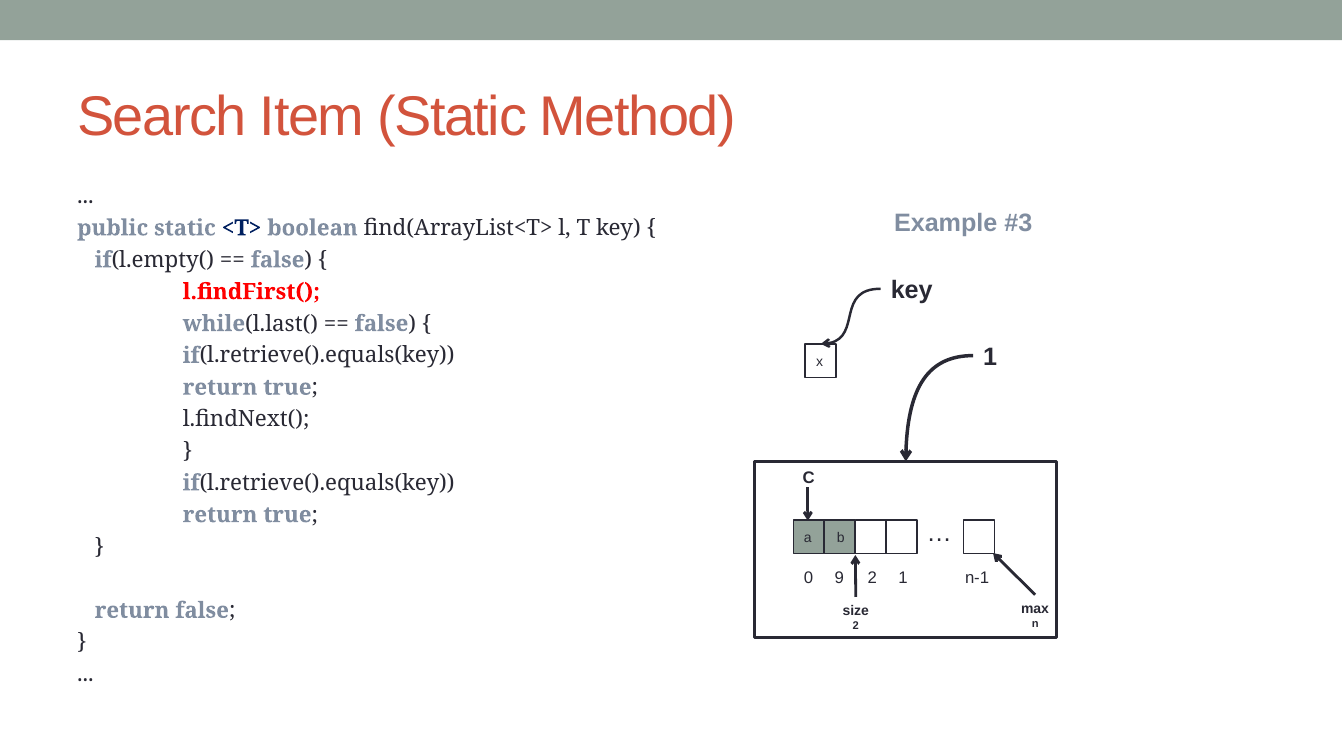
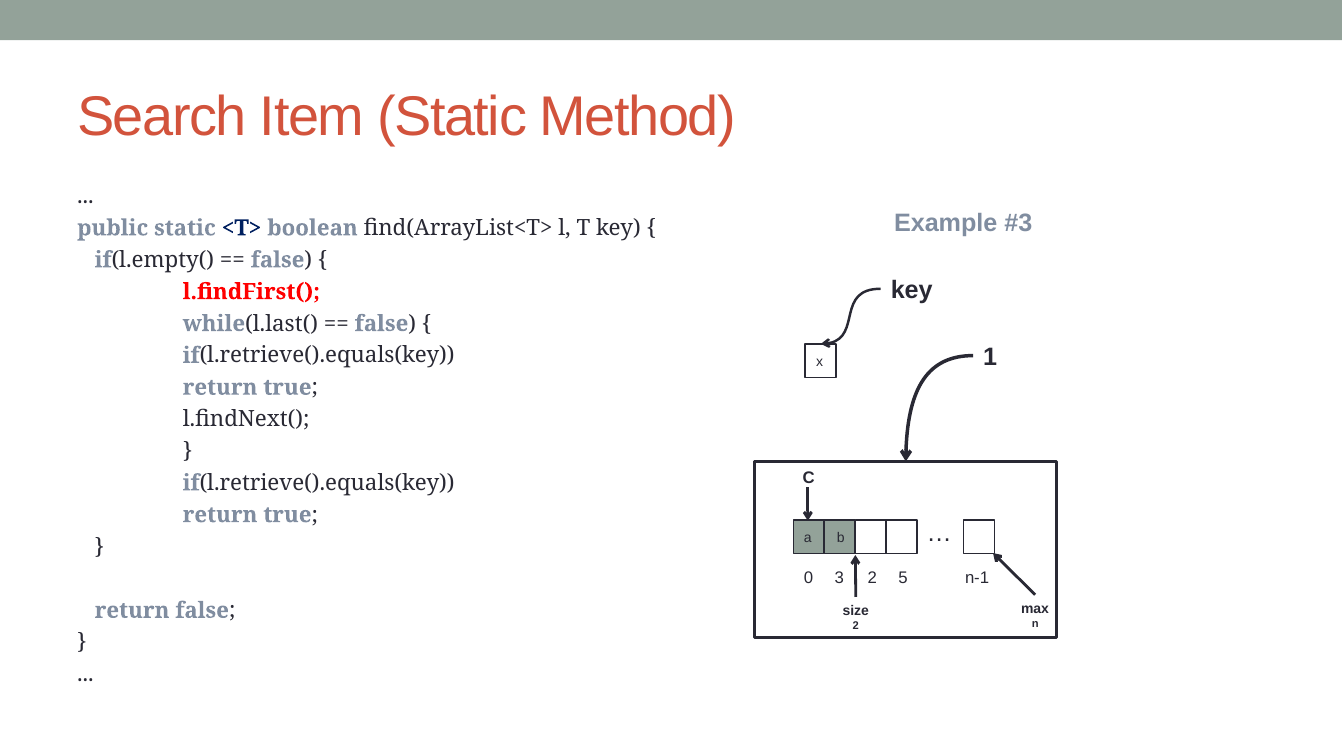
9: 9 -> 3
2 1: 1 -> 5
